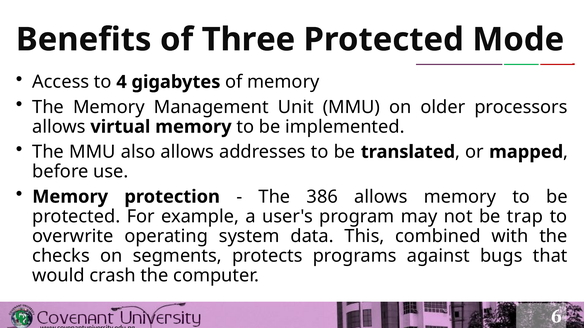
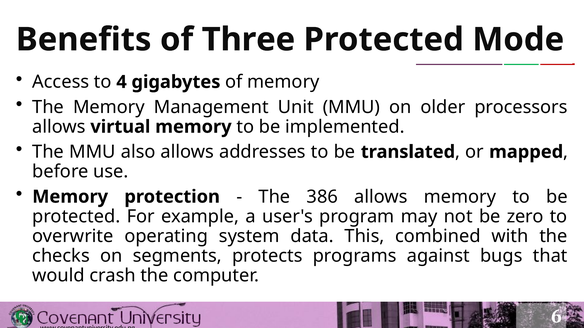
trap: trap -> zero
